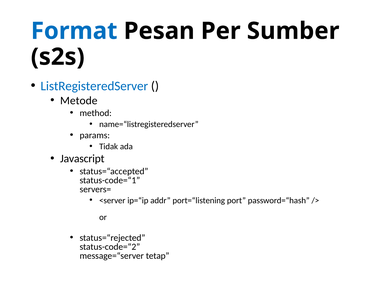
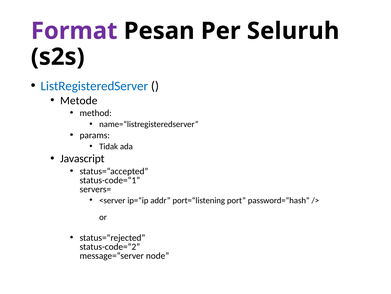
Format colour: blue -> purple
Sumber: Sumber -> Seluruh
tetap: tetap -> node
